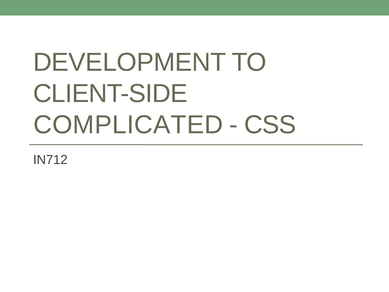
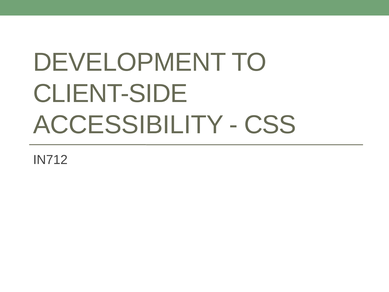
COMPLICATED: COMPLICATED -> ACCESSIBILITY
